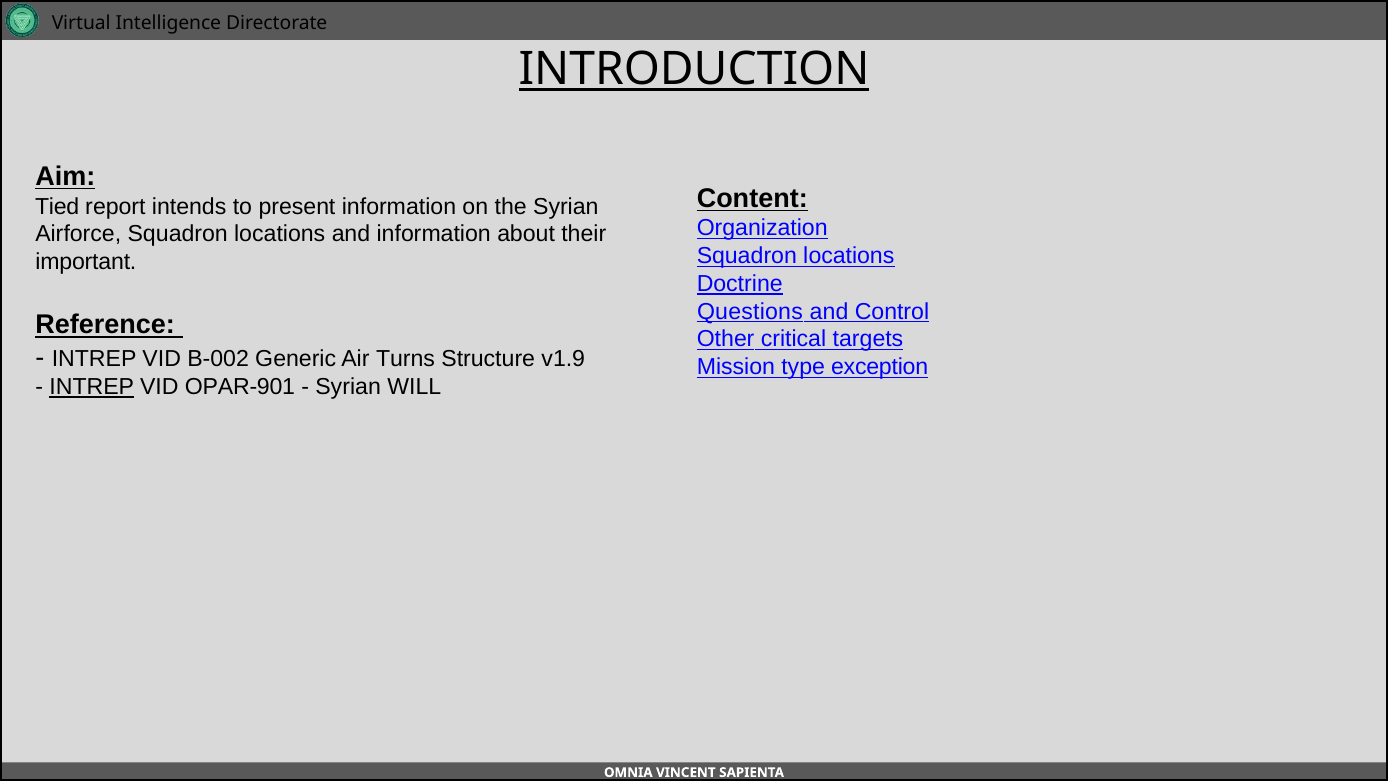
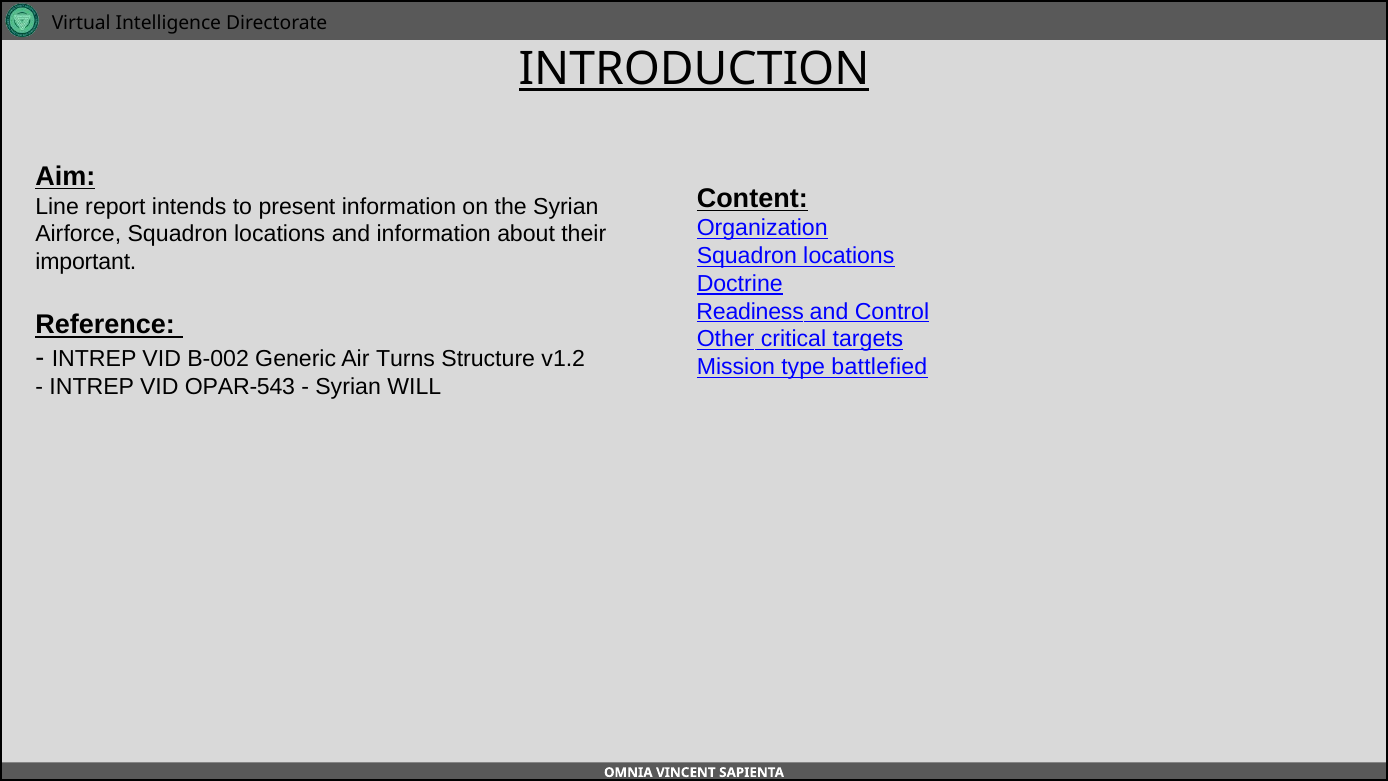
Tied: Tied -> Line
Questions: Questions -> Readiness
v1.9: v1.9 -> v1.2
exception: exception -> battlefied
INTREP at (92, 387) underline: present -> none
OPAR-901: OPAR-901 -> OPAR-543
